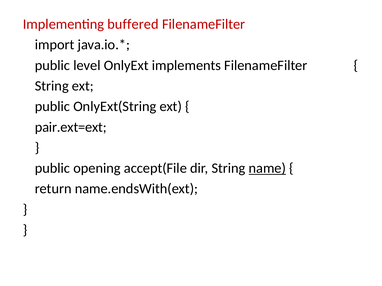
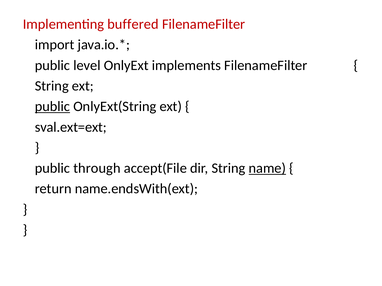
public at (52, 107) underline: none -> present
pair.ext=ext: pair.ext=ext -> sval.ext=ext
opening: opening -> through
